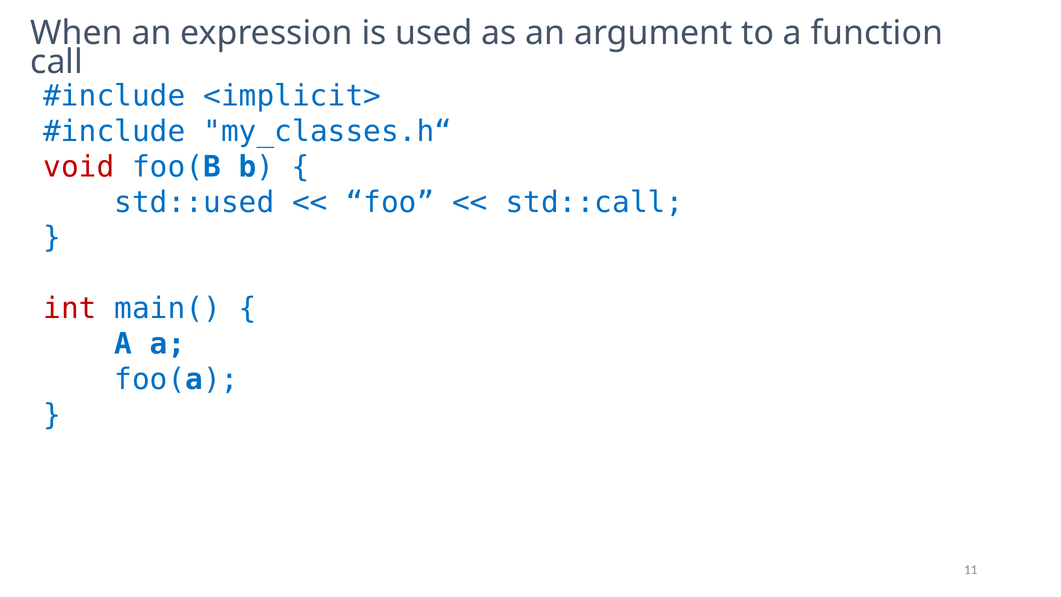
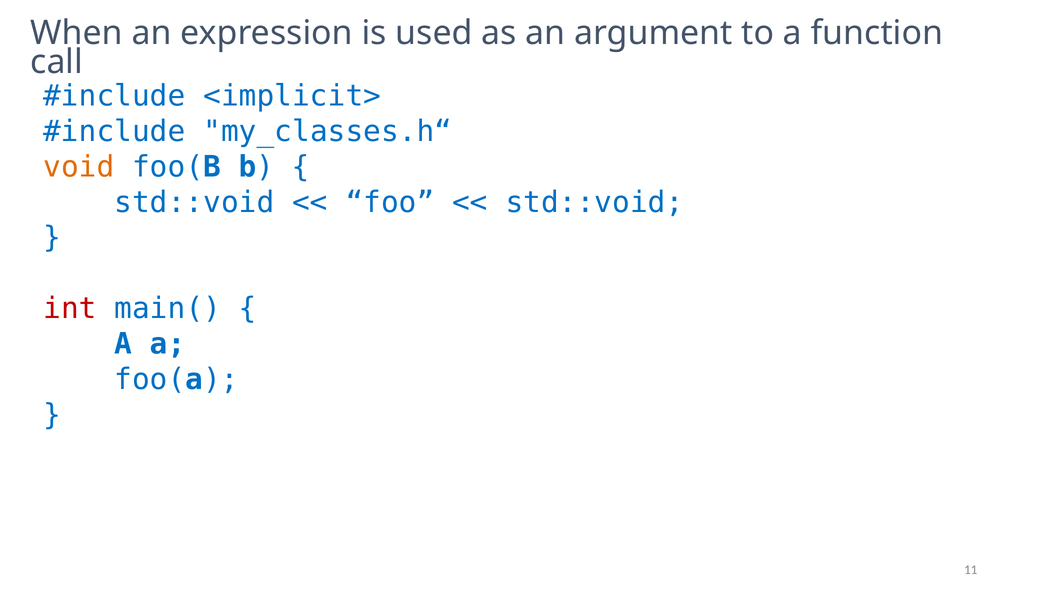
void colour: red -> orange
std::used at (194, 202): std::used -> std::void
std::call at (594, 202): std::call -> std::void
